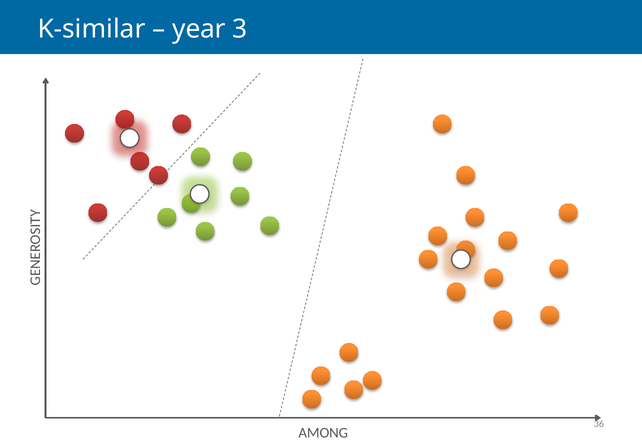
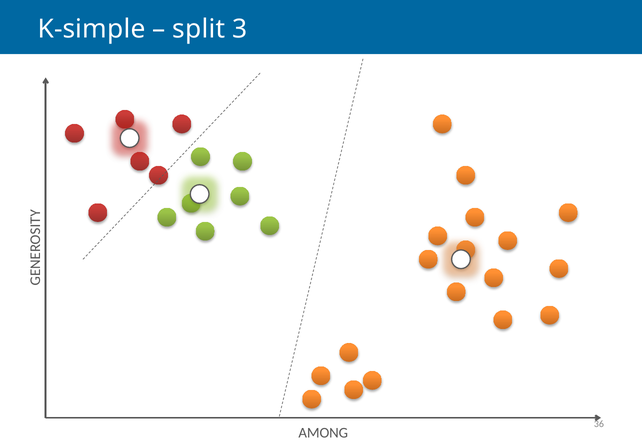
K-similar: K-similar -> K-simple
year: year -> split
